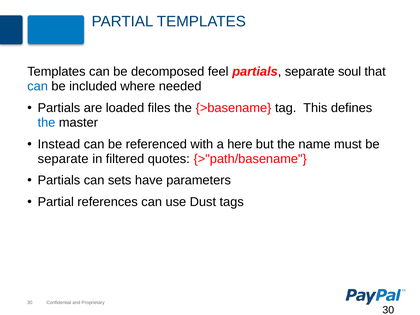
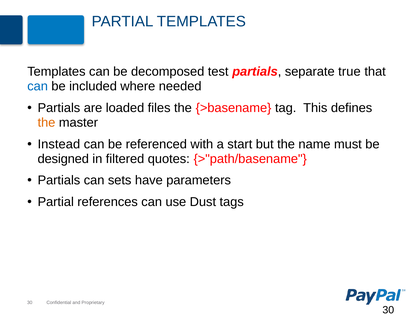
feel: feel -> test
soul: soul -> true
the at (46, 123) colour: blue -> orange
here: here -> start
separate at (63, 159): separate -> designed
